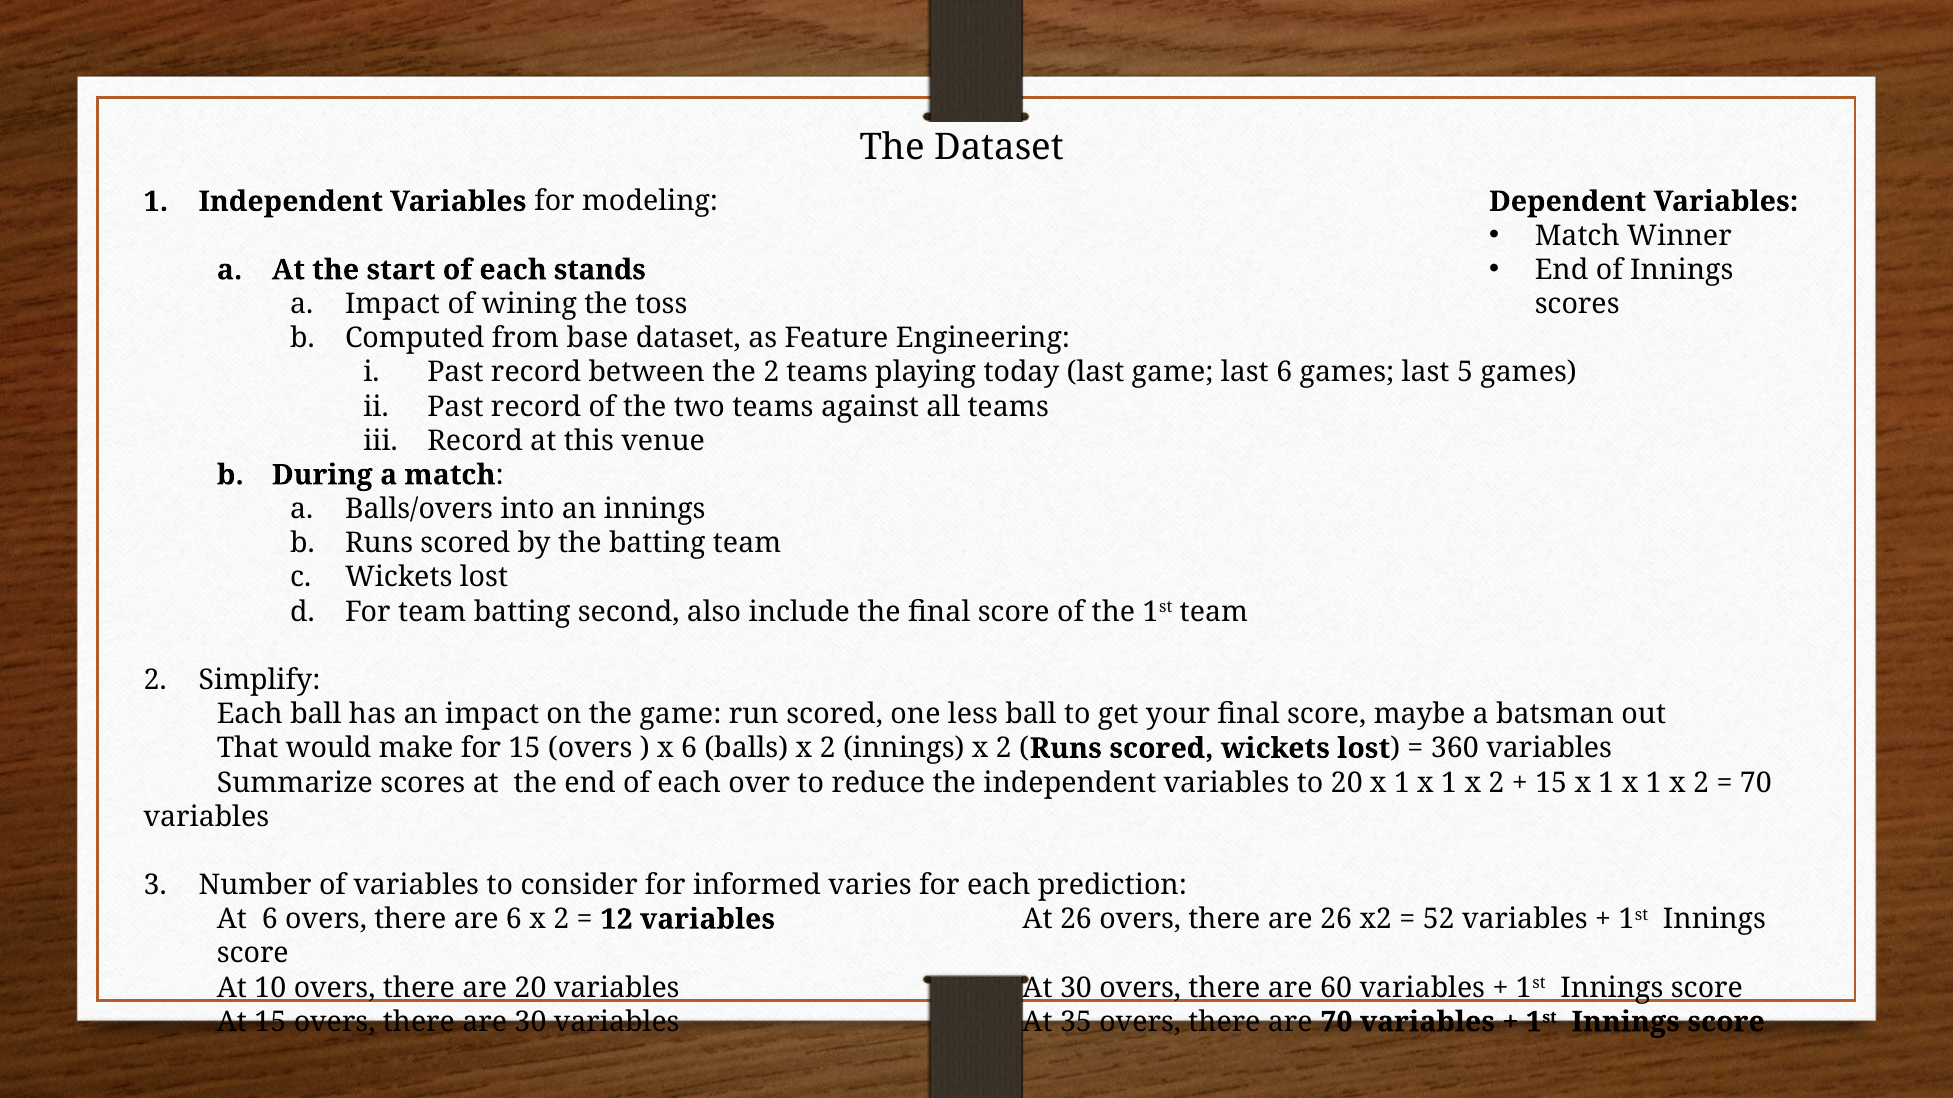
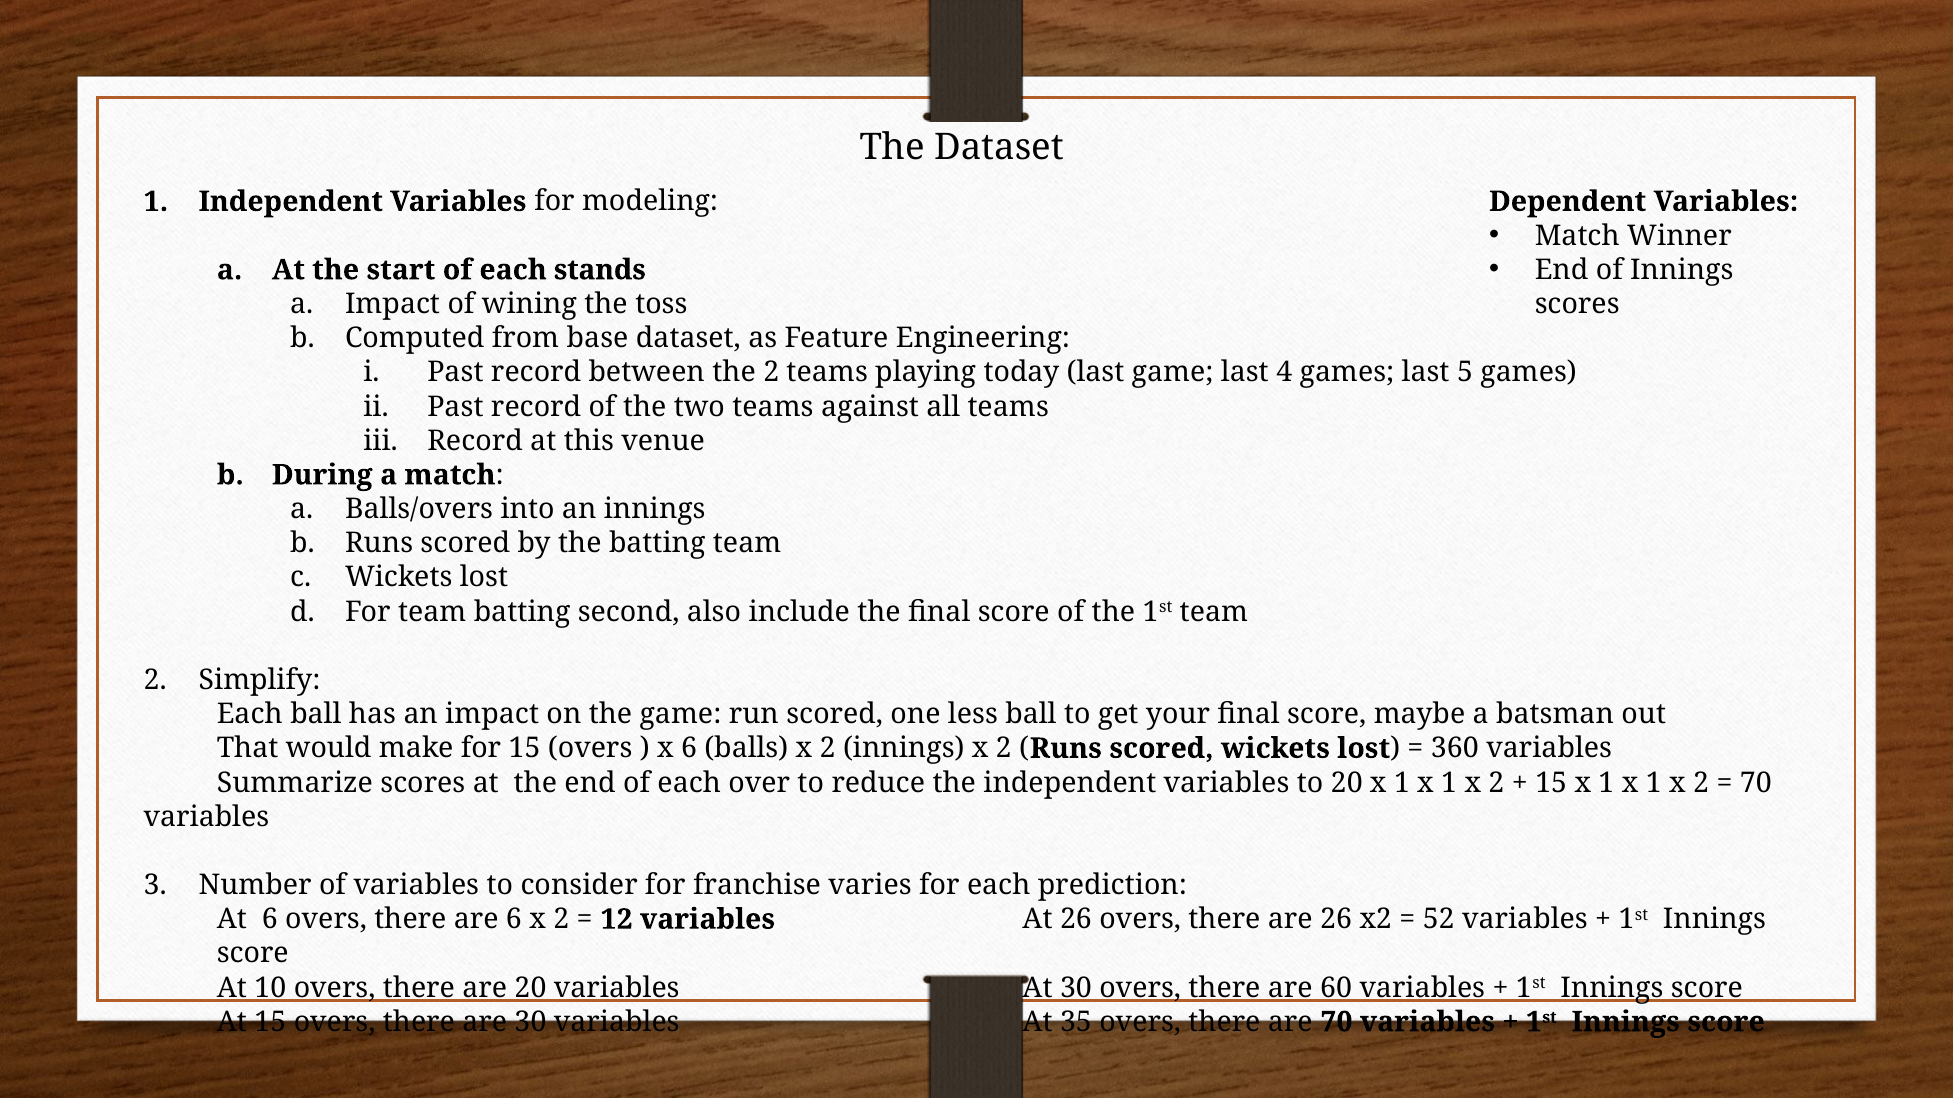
last 6: 6 -> 4
informed: informed -> franchise
